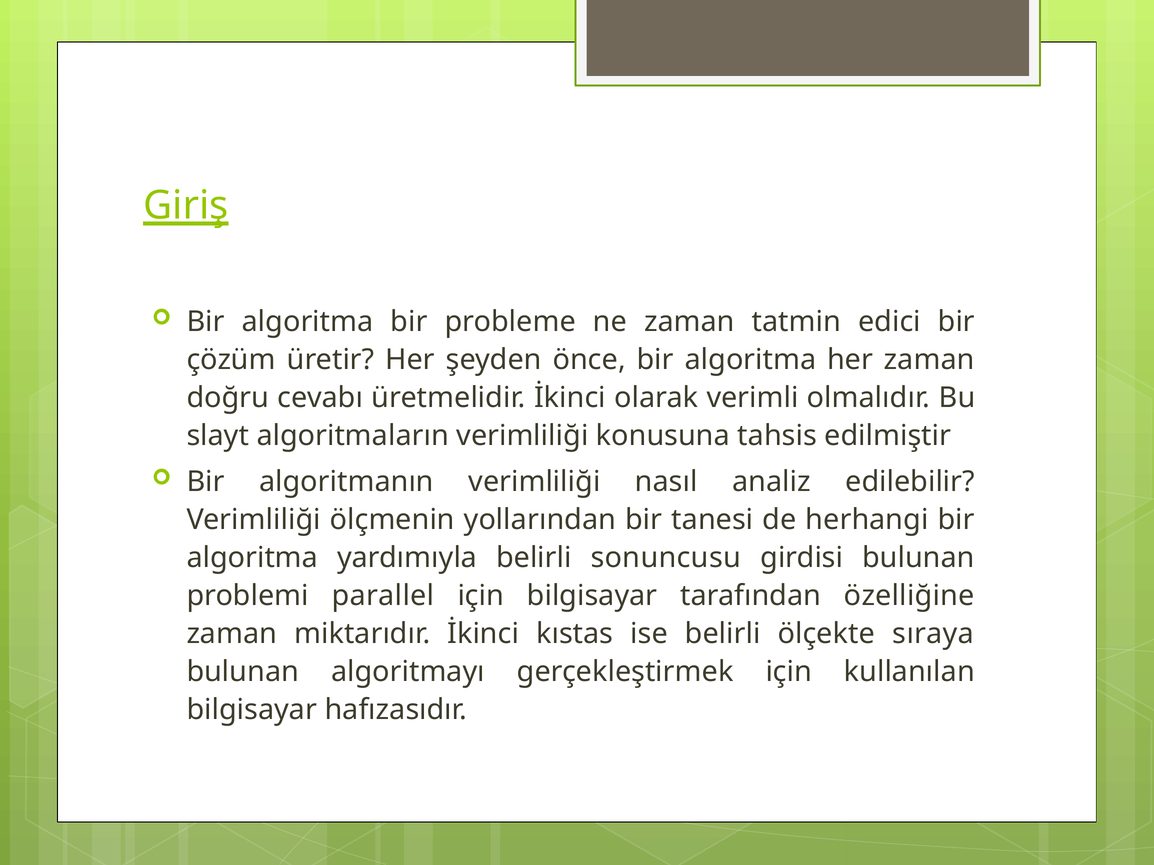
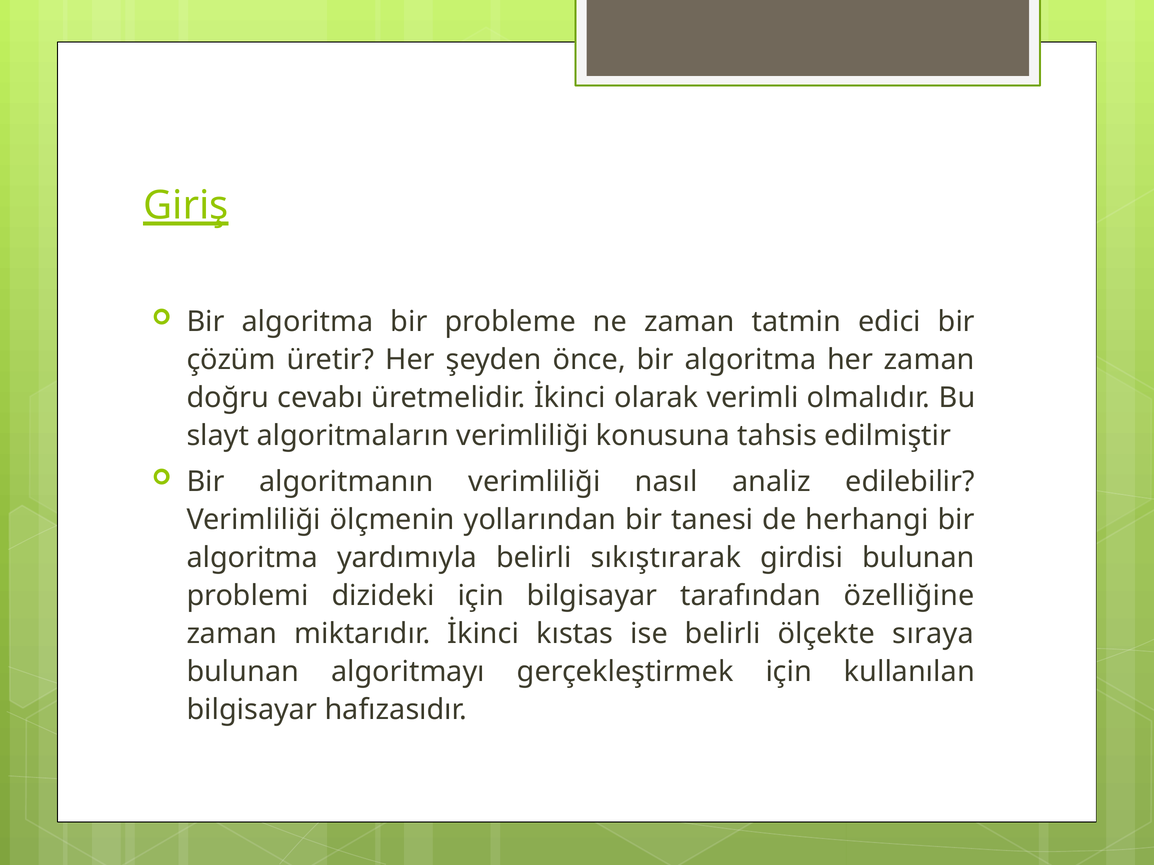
sonuncusu: sonuncusu -> sıkıştırarak
parallel: parallel -> dizideki
